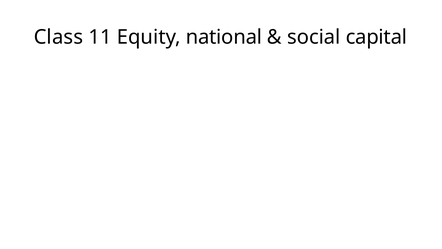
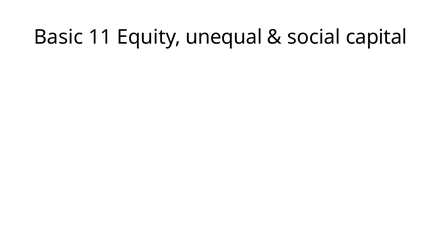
Class: Class -> Basic
national: national -> unequal
